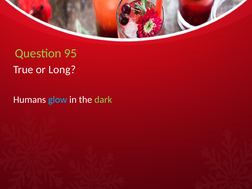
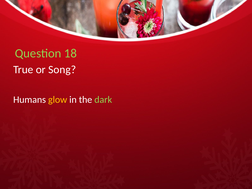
95: 95 -> 18
Long: Long -> Song
glow colour: light blue -> yellow
